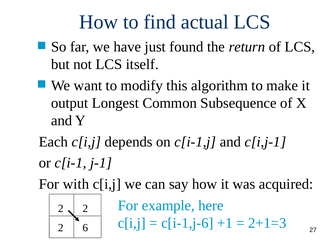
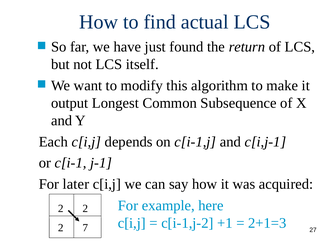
with: with -> later
c[i-1,j-6: c[i-1,j-6 -> c[i-1,j-2
6: 6 -> 7
